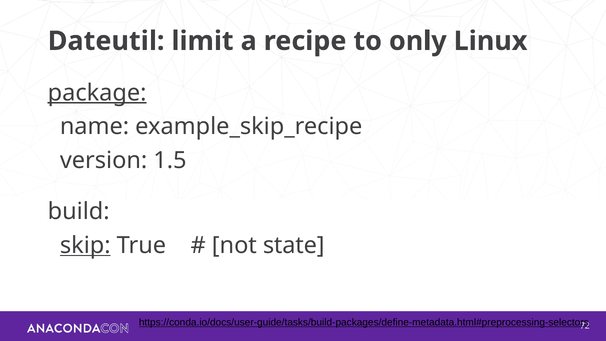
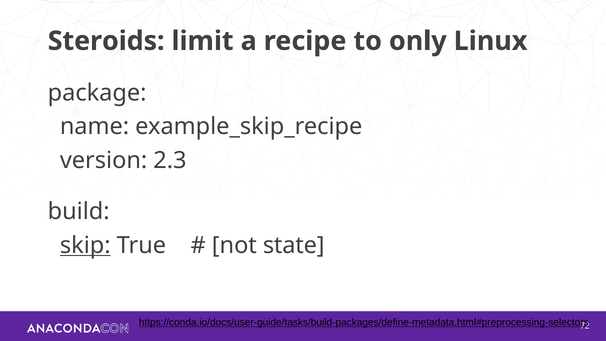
Dateutil: Dateutil -> Steroids
package underline: present -> none
1.5: 1.5 -> 2.3
